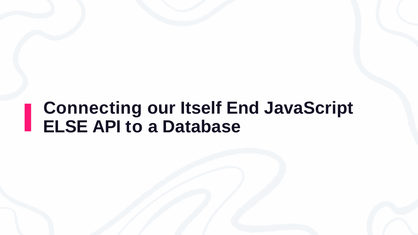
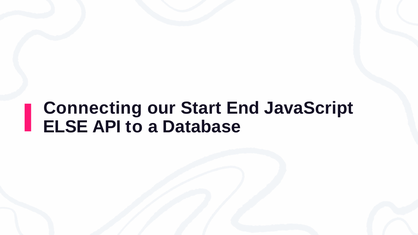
Itself: Itself -> Start
